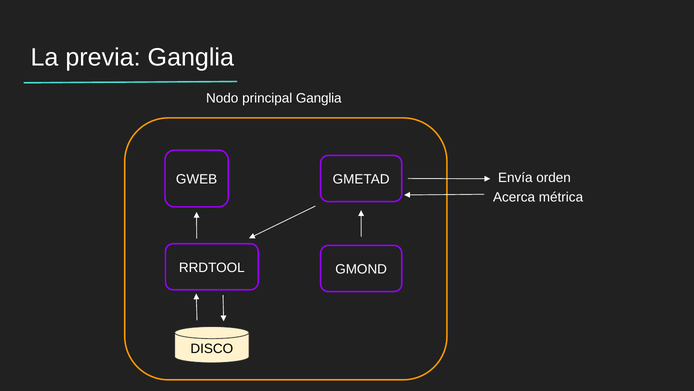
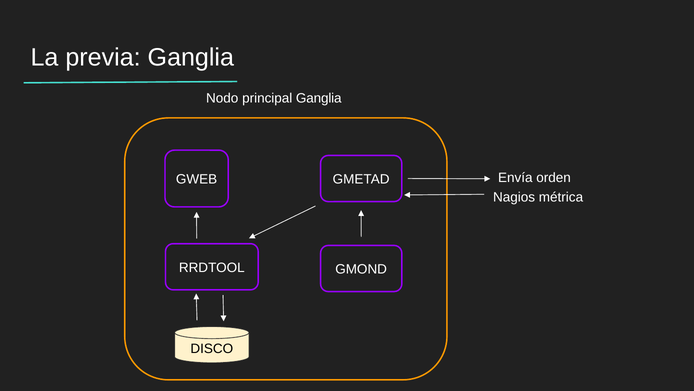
Acerca: Acerca -> Nagios
